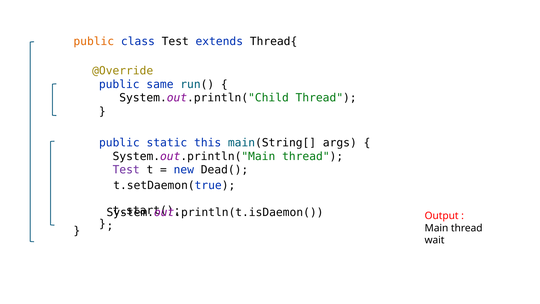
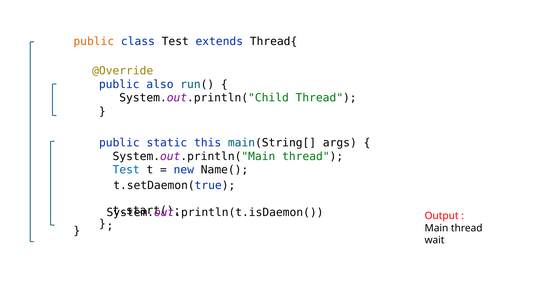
same: same -> also
Test at (126, 170) colour: purple -> blue
Dead(: Dead( -> Name(
